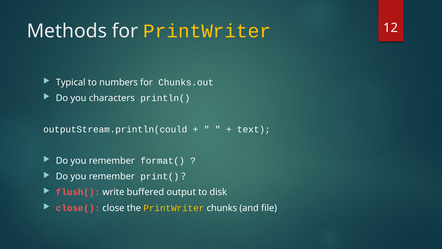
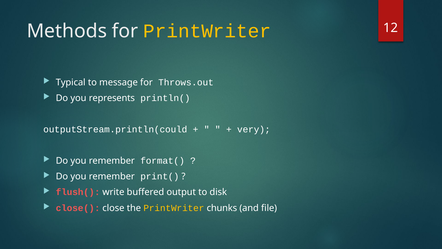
numbers: numbers -> message
Chunks.out: Chunks.out -> Throws.out
characters: characters -> represents
text: text -> very
